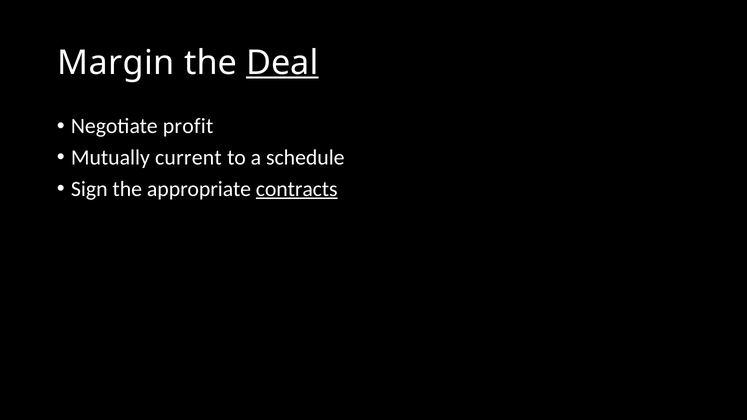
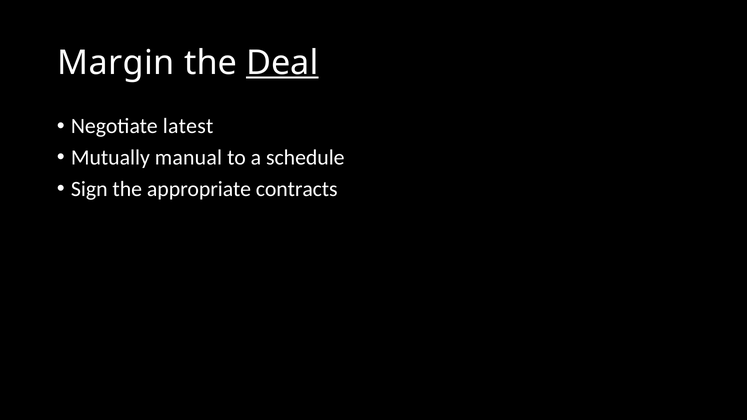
profit: profit -> latest
current: current -> manual
contracts underline: present -> none
